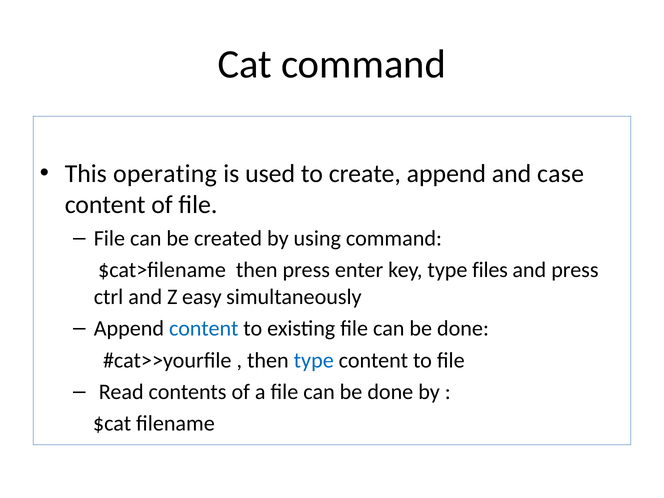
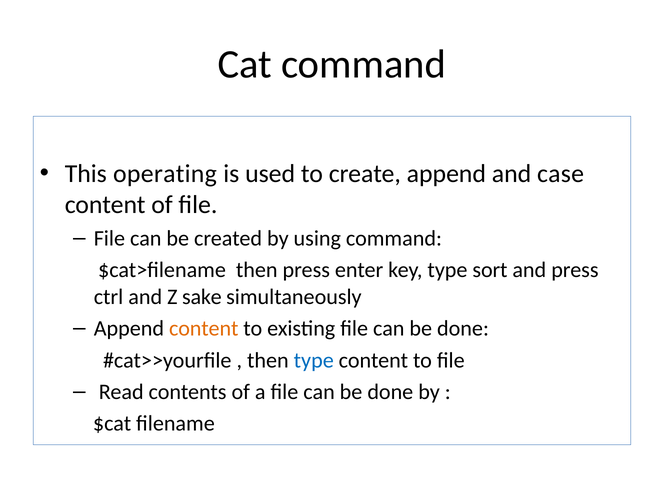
files: files -> sort
easy: easy -> sake
content at (204, 328) colour: blue -> orange
